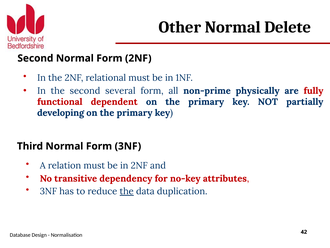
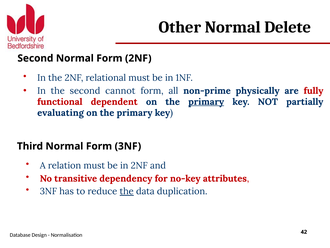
several: several -> cannot
primary at (206, 102) underline: none -> present
developing: developing -> evaluating
